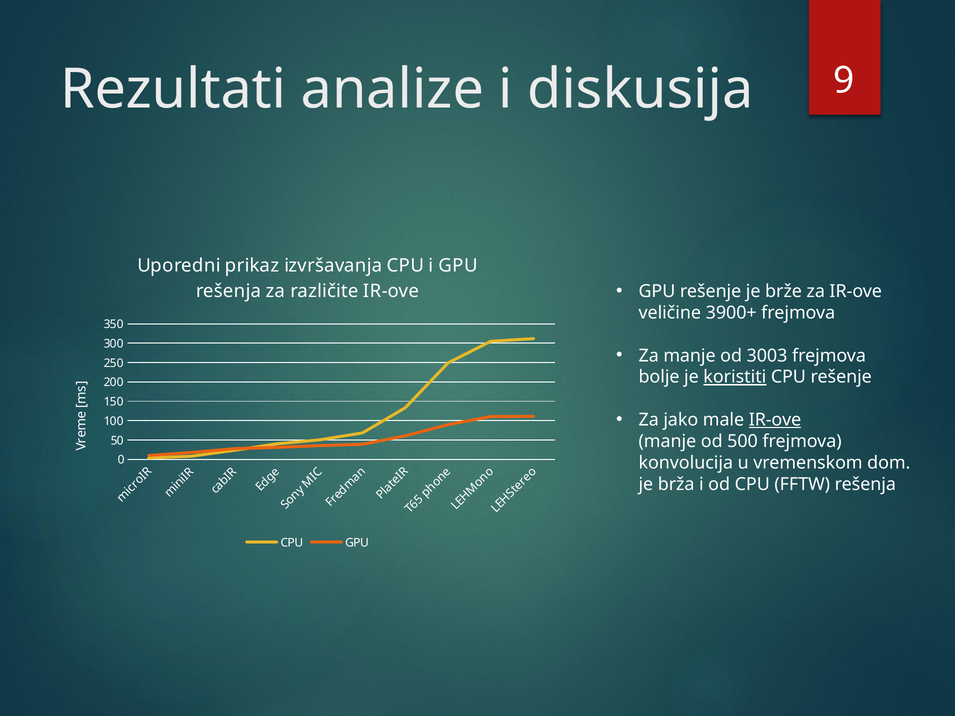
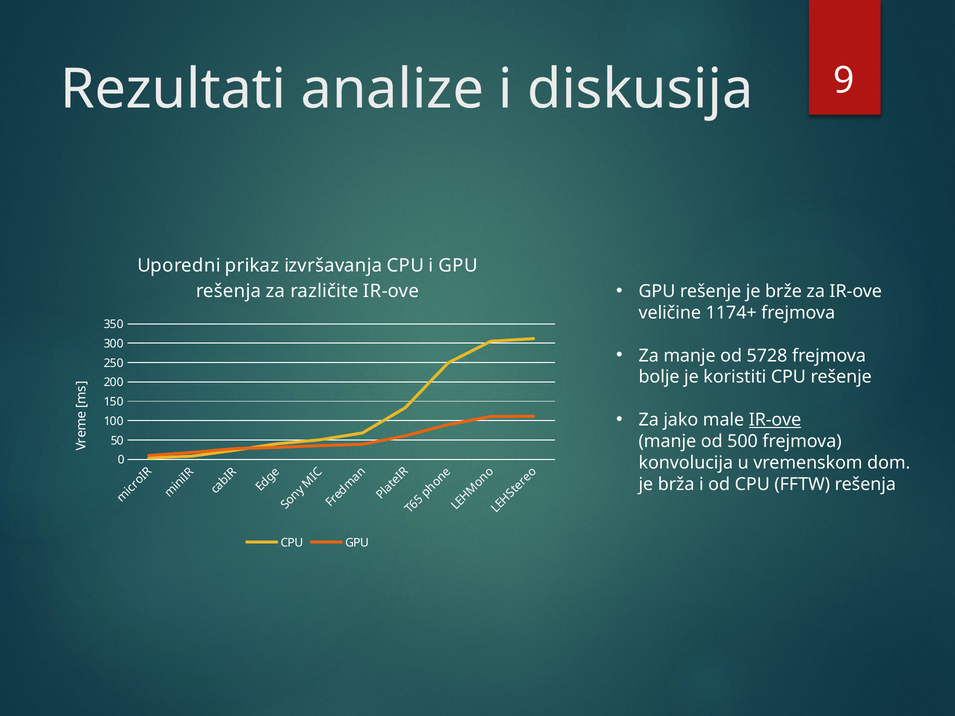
3900+: 3900+ -> 1174+
3003: 3003 -> 5728
koristiti underline: present -> none
